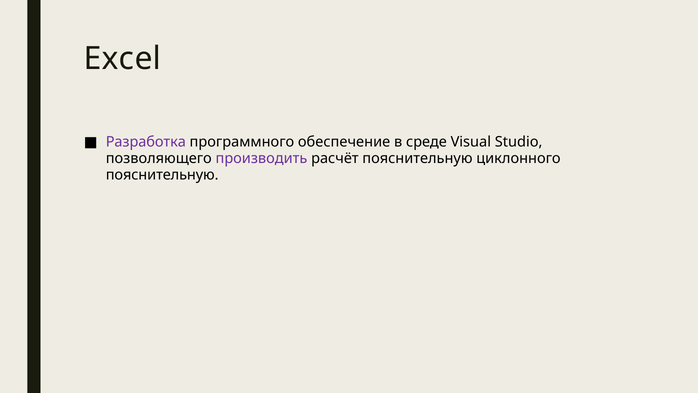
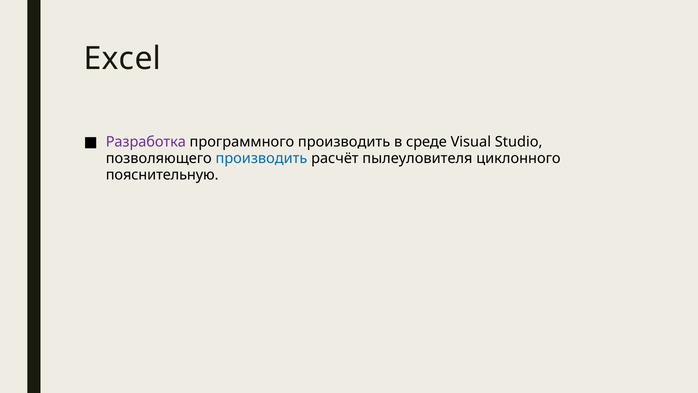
программного обеспечение: обеспечение -> производить
производить at (261, 158) colour: purple -> blue
расчёт пояснительную: пояснительную -> пылеуловителя
